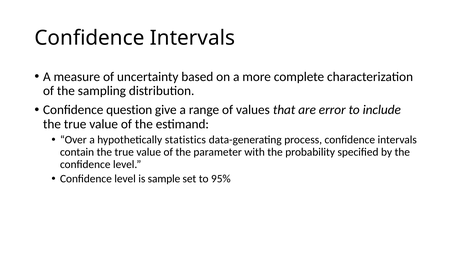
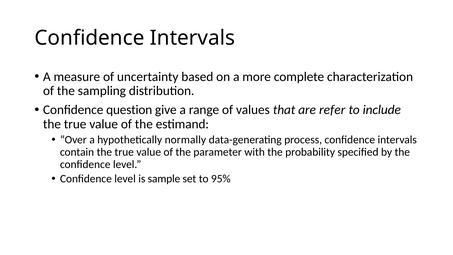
error: error -> refer
statistics: statistics -> normally
